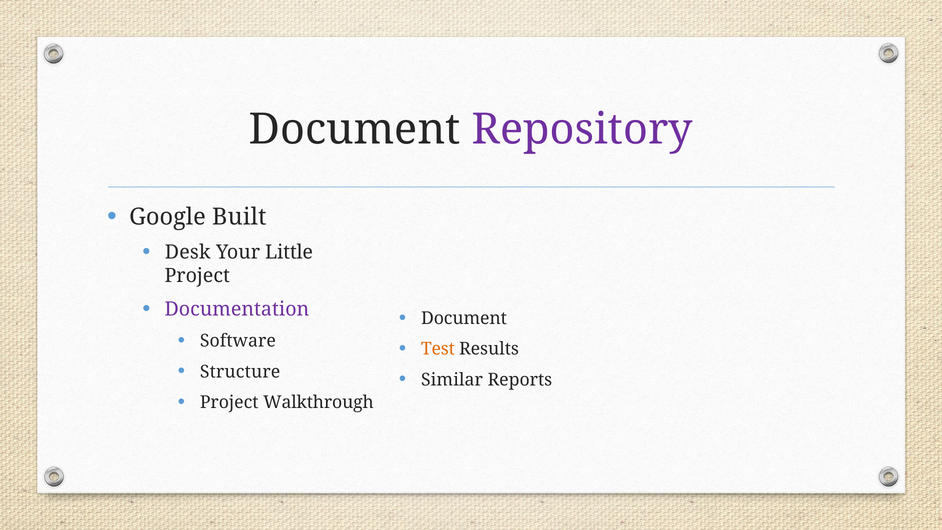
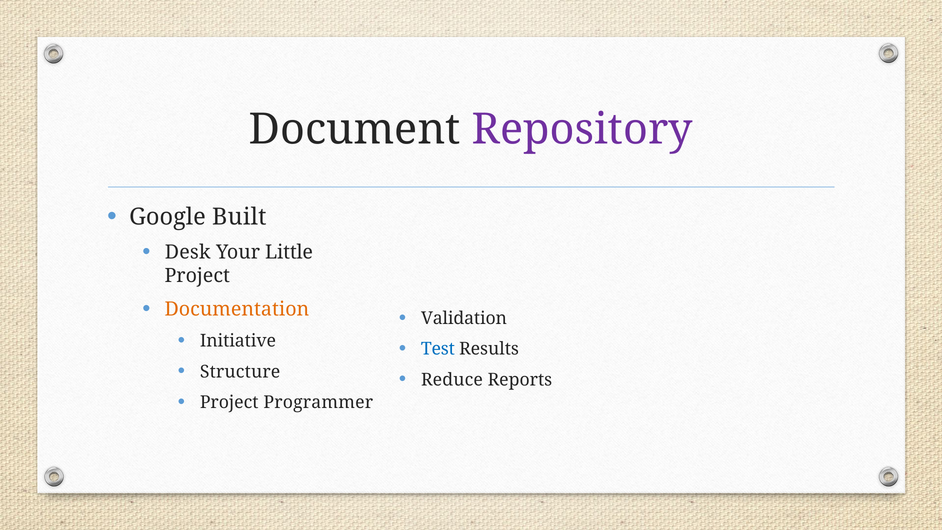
Documentation colour: purple -> orange
Document at (464, 318): Document -> Validation
Software: Software -> Initiative
Test colour: orange -> blue
Similar: Similar -> Reduce
Walkthrough: Walkthrough -> Programmer
